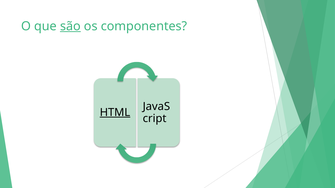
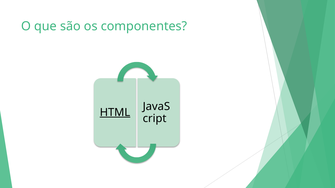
são underline: present -> none
